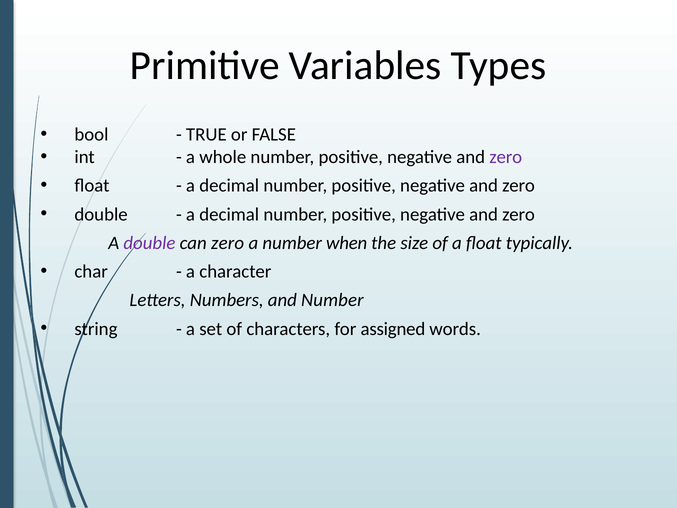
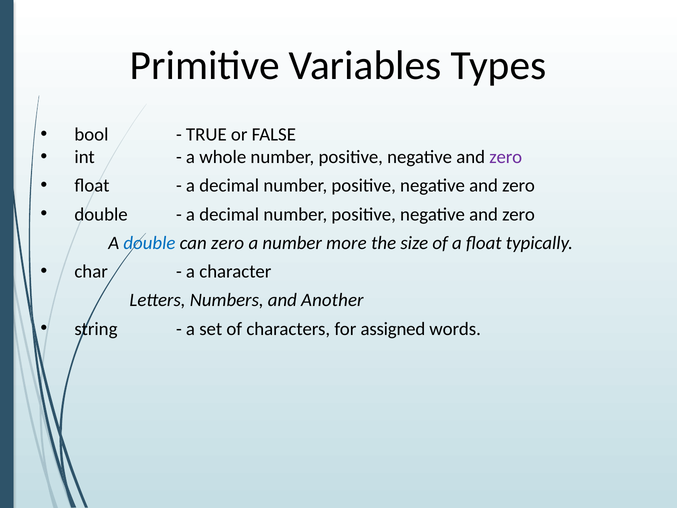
double at (149, 243) colour: purple -> blue
when: when -> more
and Number: Number -> Another
